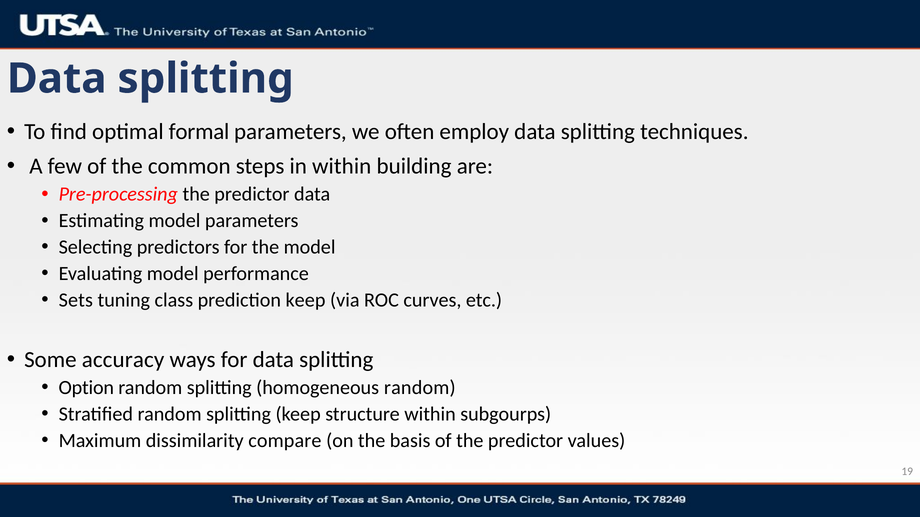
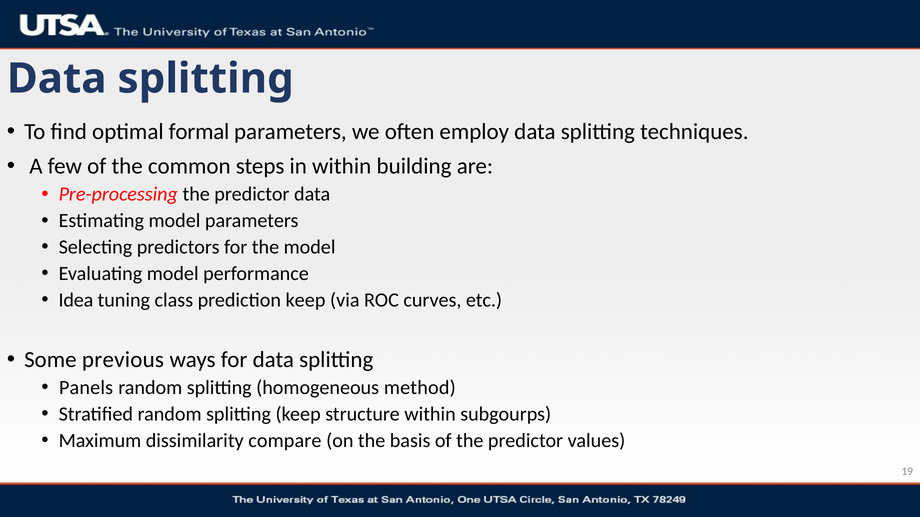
Sets: Sets -> Idea
accuracy: accuracy -> previous
Option: Option -> Panels
homogeneous random: random -> method
